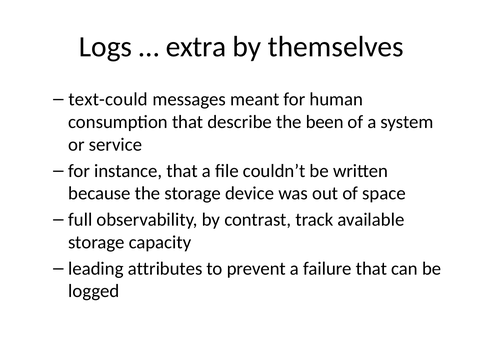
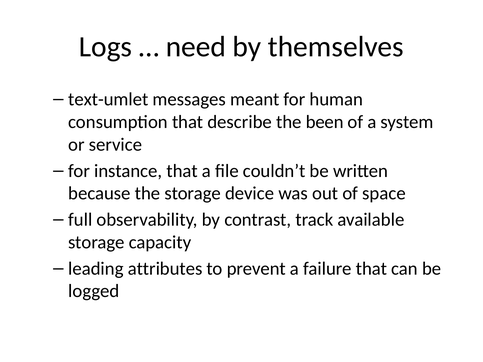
extra: extra -> need
text-could: text-could -> text-umlet
